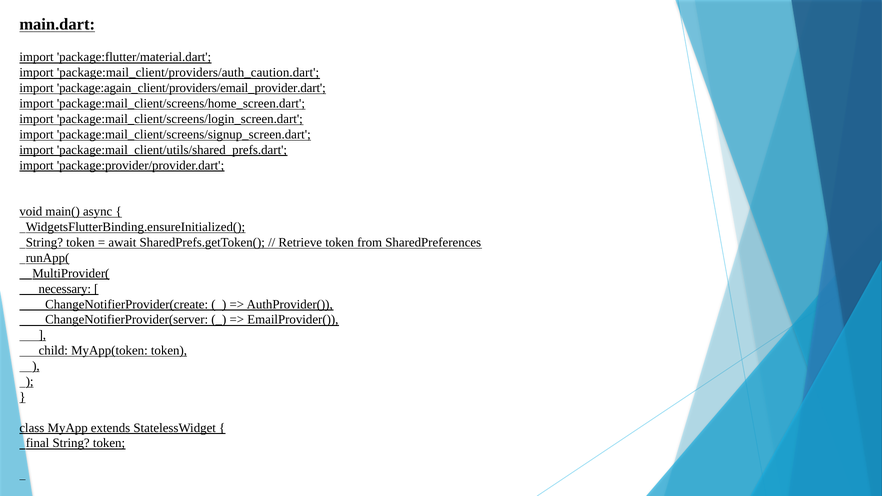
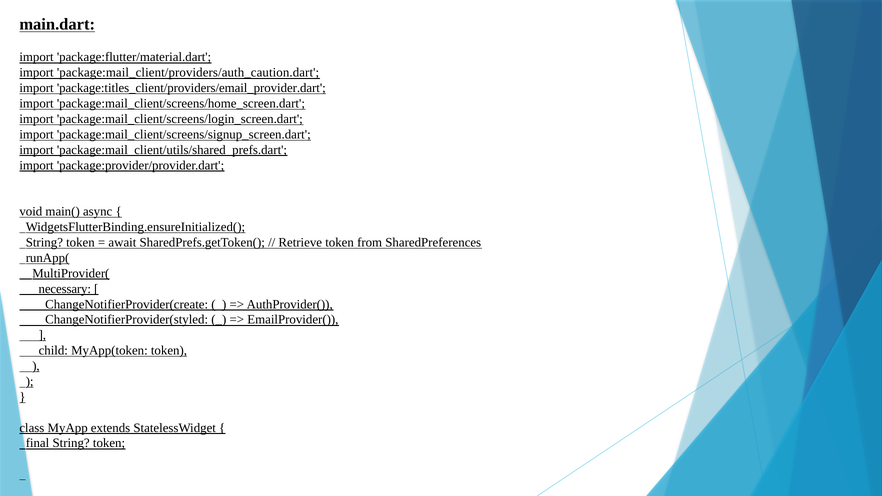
package:again_client/providers/email_provider.dart: package:again_client/providers/email_provider.dart -> package:titles_client/providers/email_provider.dart
ChangeNotifierProvider(server: ChangeNotifierProvider(server -> ChangeNotifierProvider(styled
